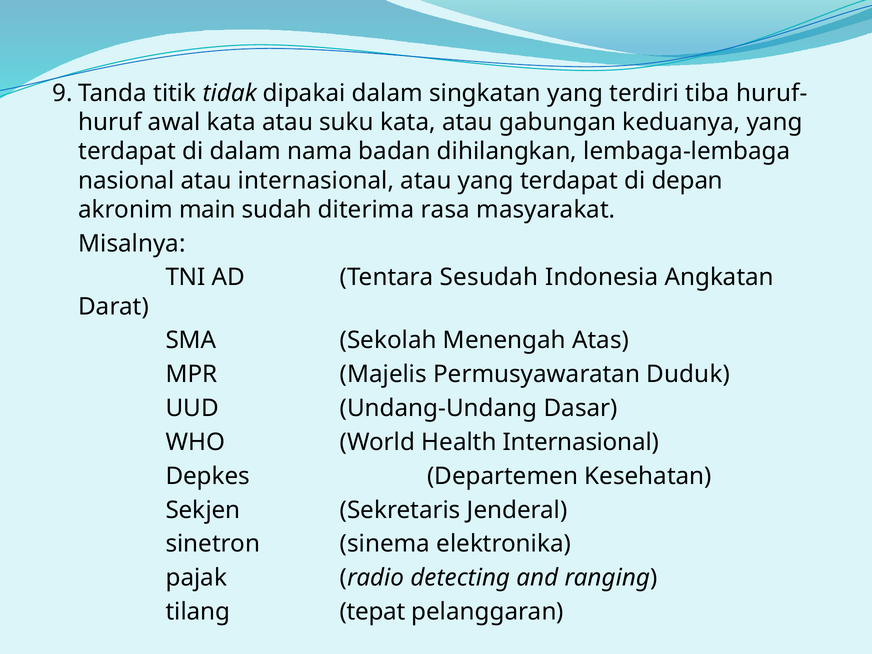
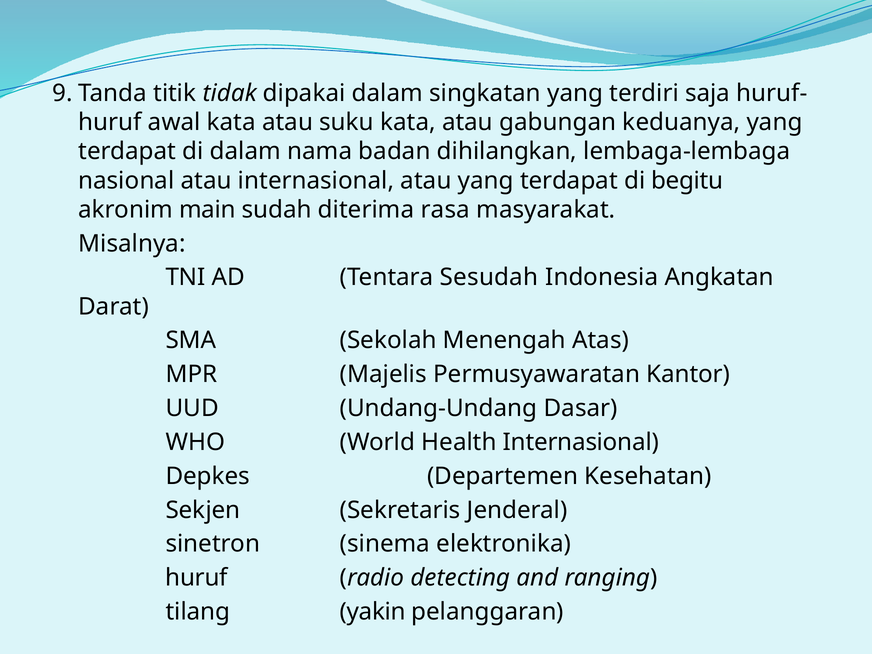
tiba: tiba -> saja
depan: depan -> begitu
Duduk: Duduk -> Kantor
pajak at (196, 578): pajak -> huruf
tepat: tepat -> yakin
